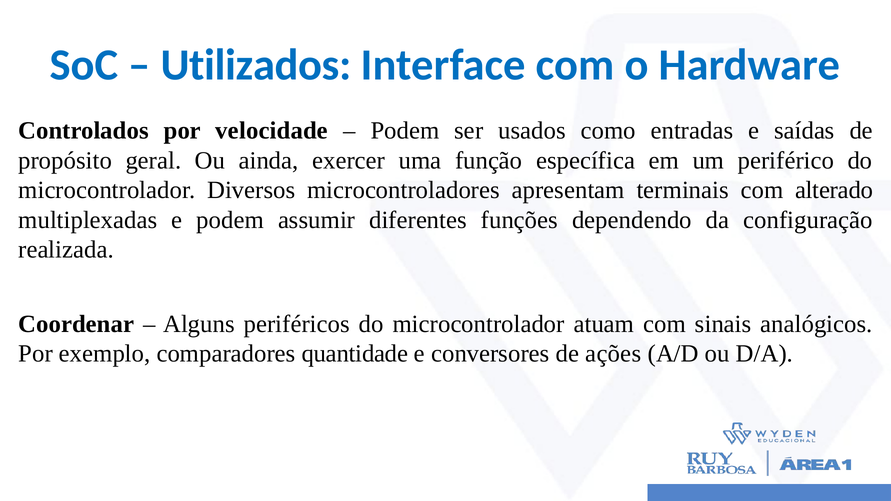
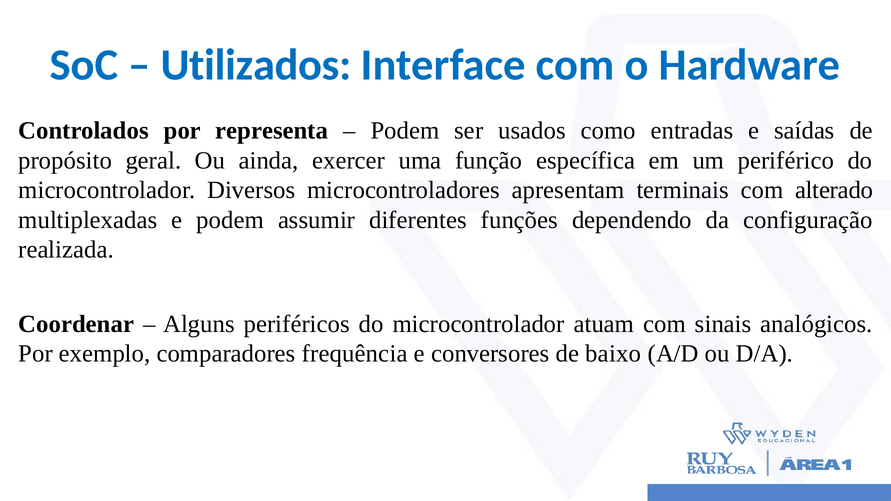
velocidade: velocidade -> representa
quantidade: quantidade -> frequência
ações: ações -> baixo
